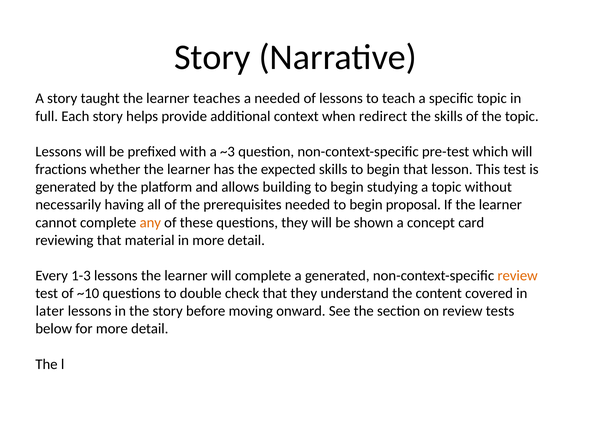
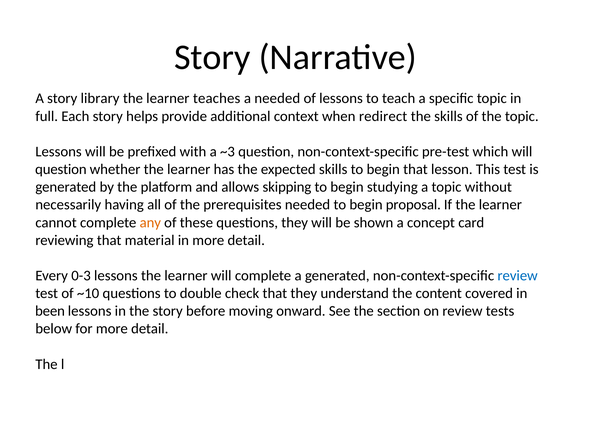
taught: taught -> library
fractions at (61, 169): fractions -> question
building: building -> skipping
1-3: 1-3 -> 0-3
review at (518, 276) colour: orange -> blue
later: later -> been
